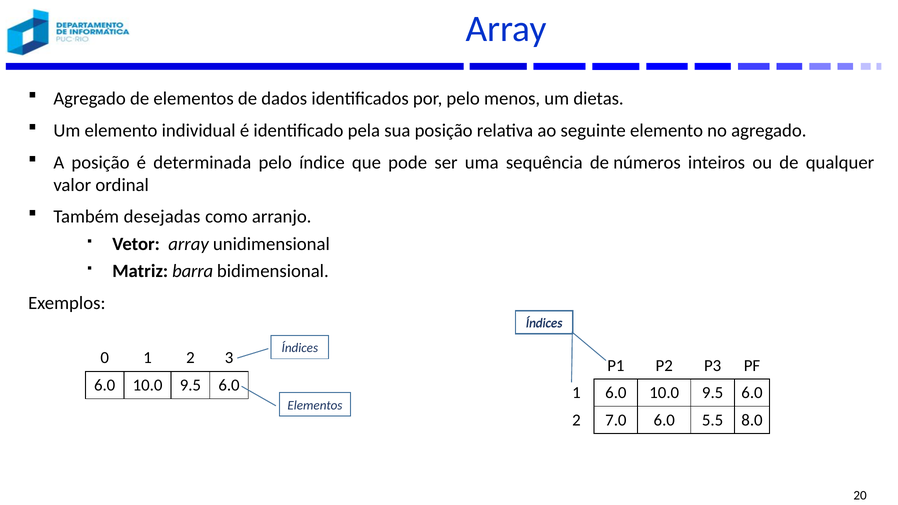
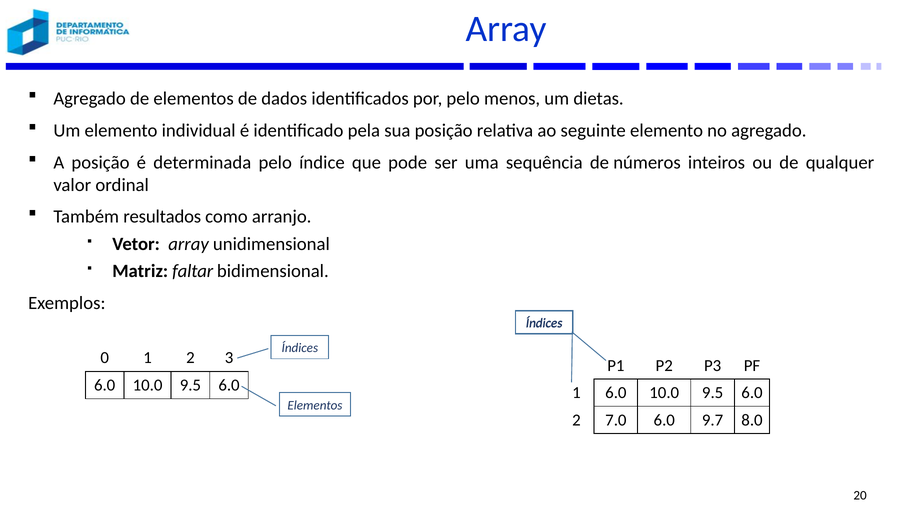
desejadas: desejadas -> resultados
barra: barra -> faltar
5.5: 5.5 -> 9.7
